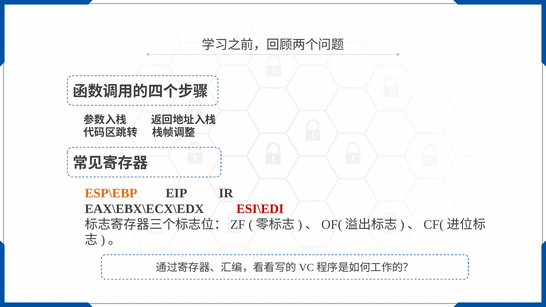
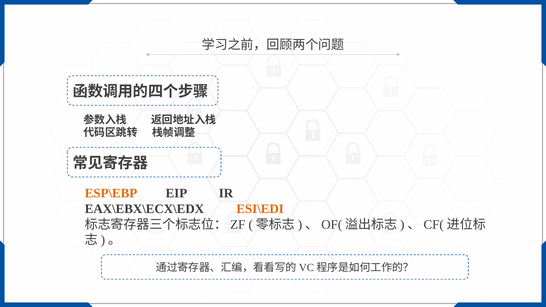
ESI\EDI colour: red -> orange
